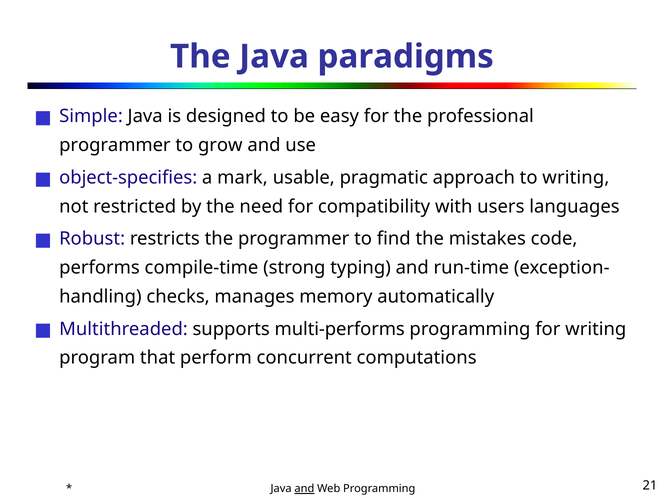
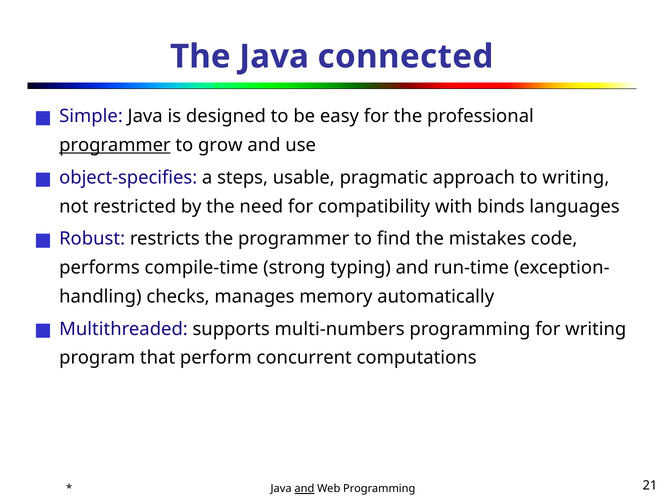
paradigms: paradigms -> connected
programmer at (115, 145) underline: none -> present
mark: mark -> steps
users: users -> binds
multi-performs: multi-performs -> multi-numbers
